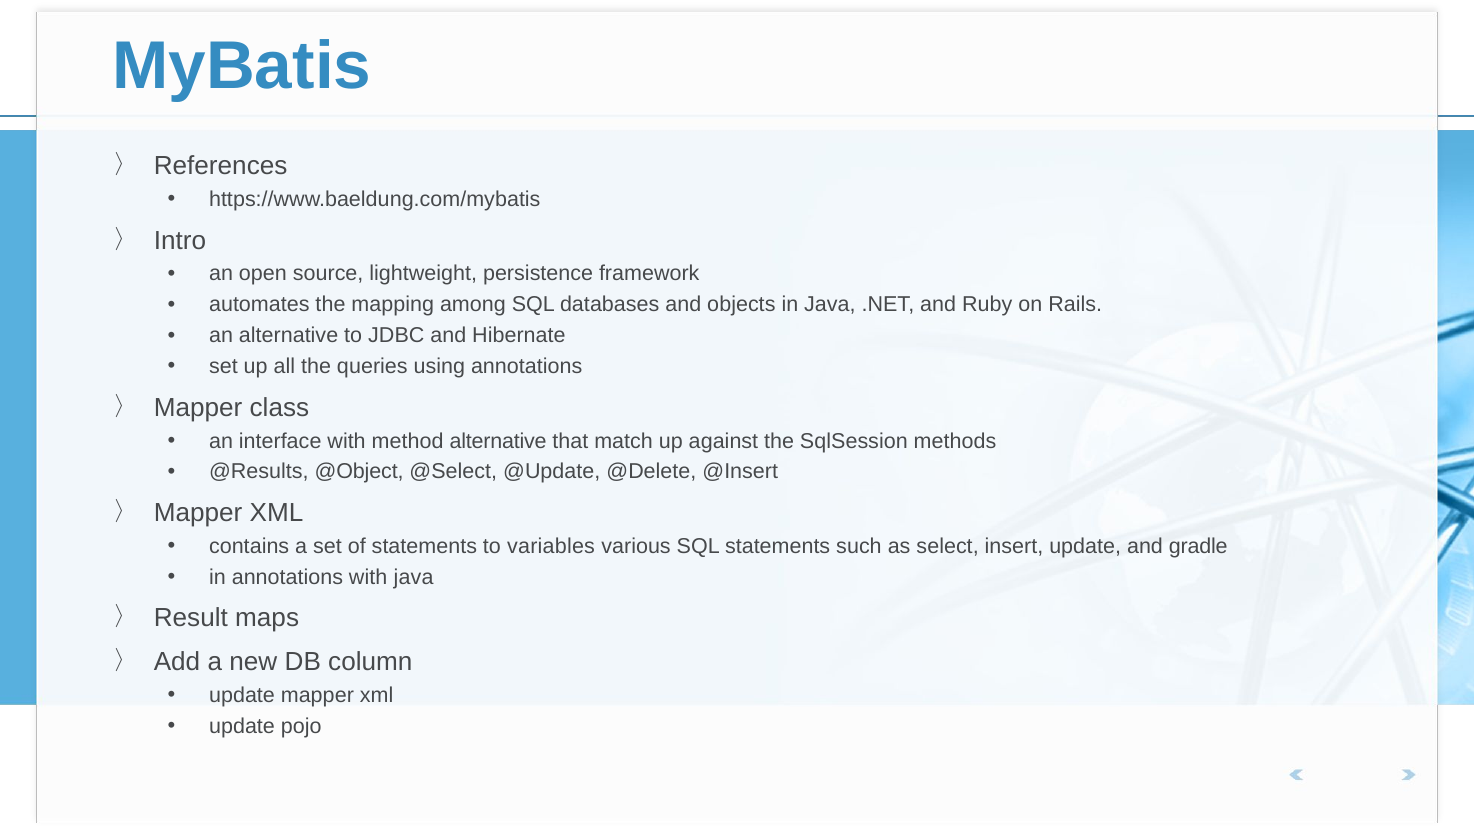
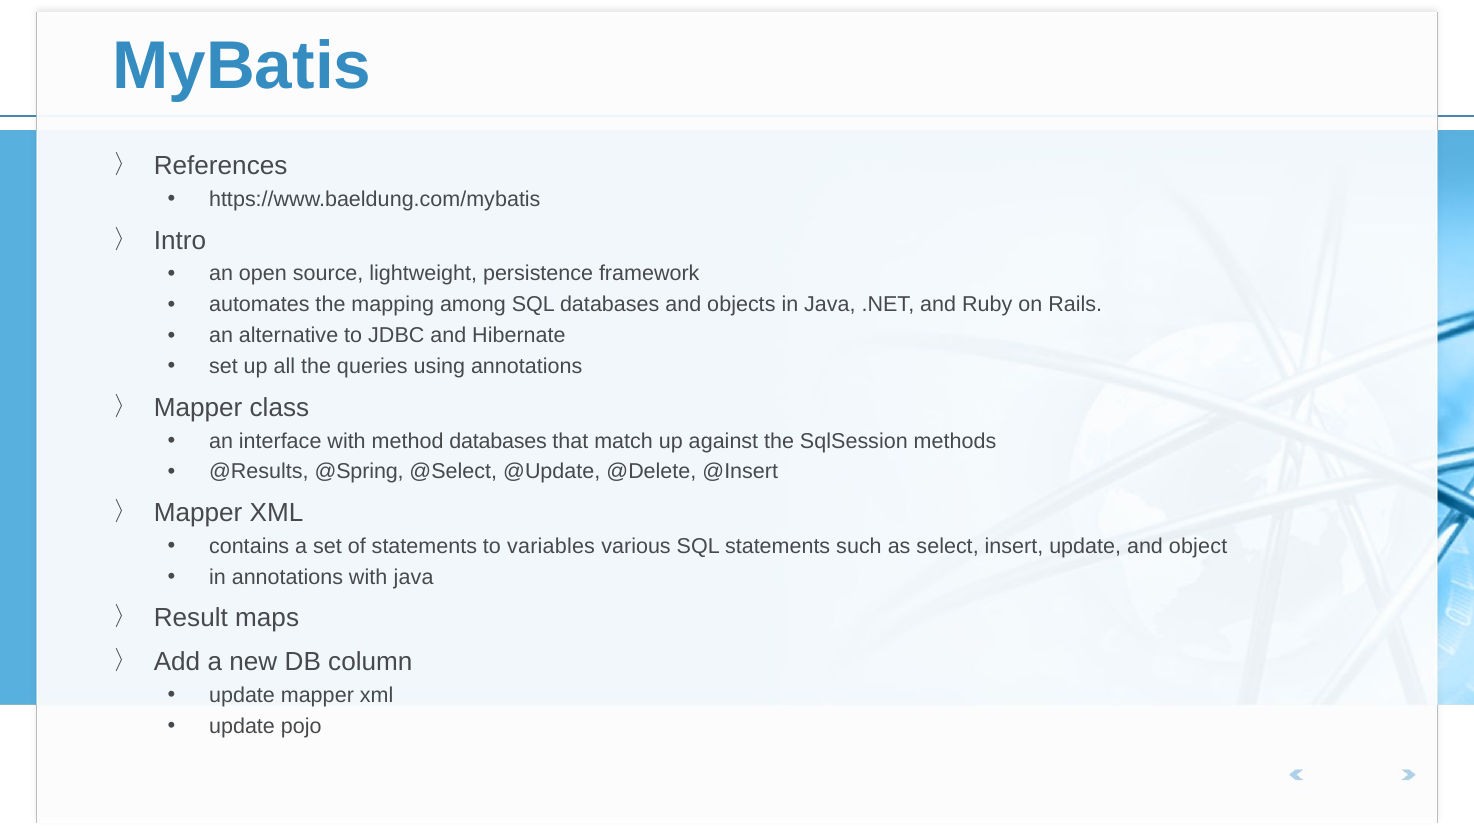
method alternative: alternative -> databases
@Object: @Object -> @Spring
gradle: gradle -> object
